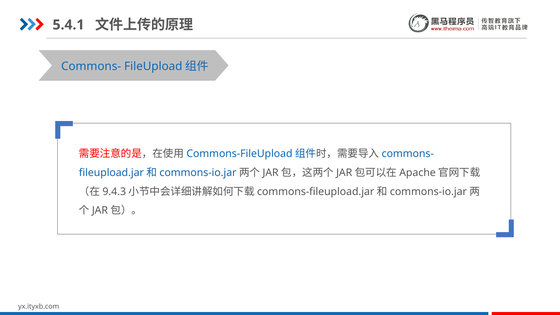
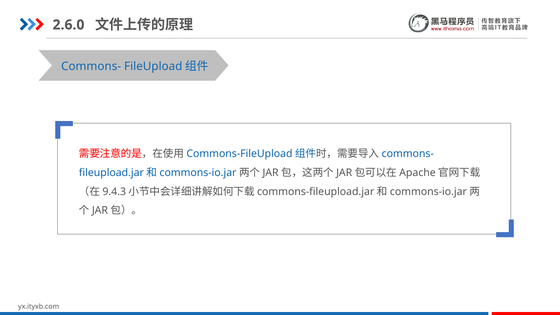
5.4.1: 5.4.1 -> 2.6.0
